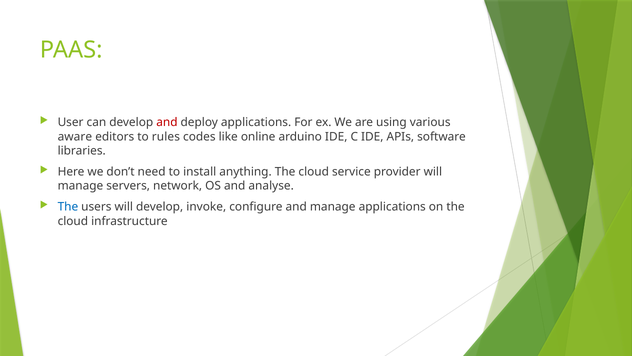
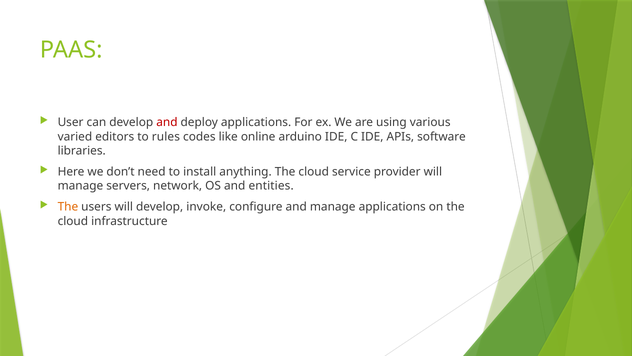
aware: aware -> varied
analyse: analyse -> entities
The at (68, 207) colour: blue -> orange
